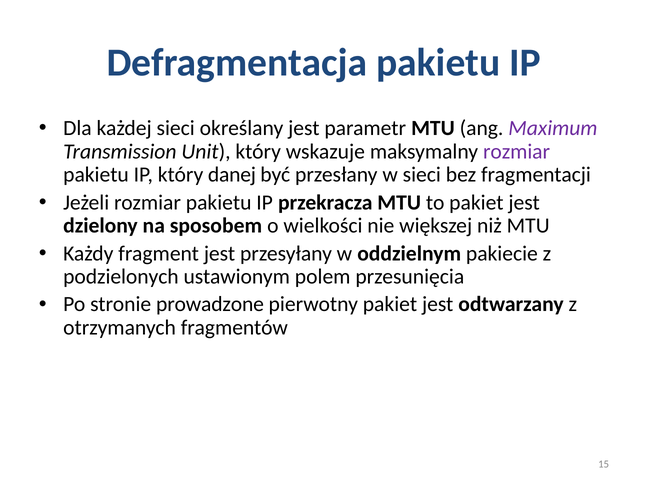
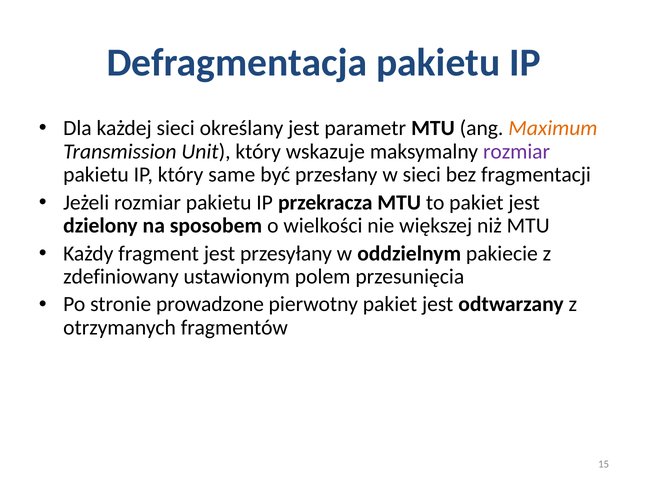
Maximum colour: purple -> orange
danej: danej -> same
podzielonych: podzielonych -> zdefiniowany
